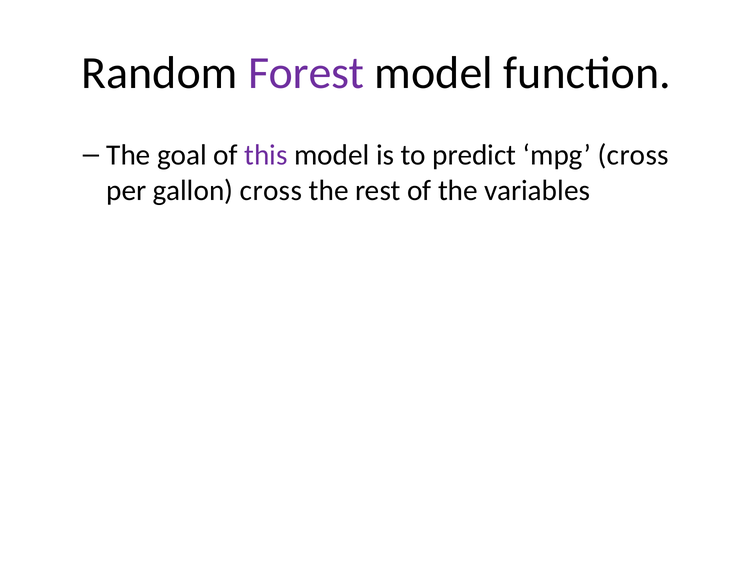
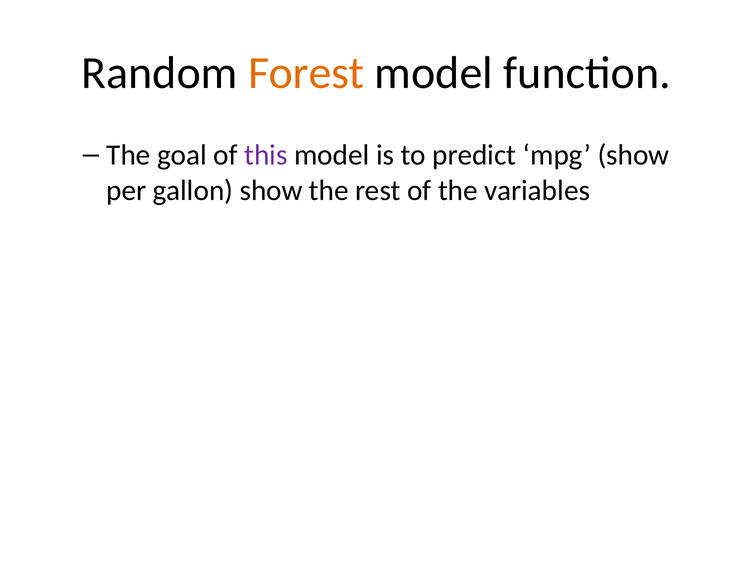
Forest colour: purple -> orange
mpg cross: cross -> show
gallon cross: cross -> show
